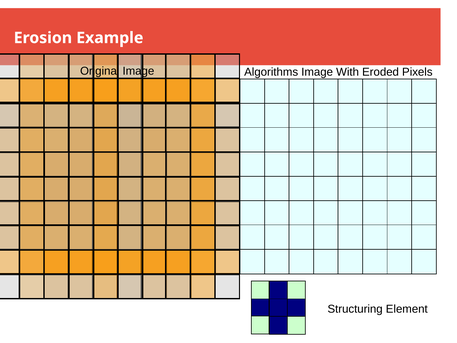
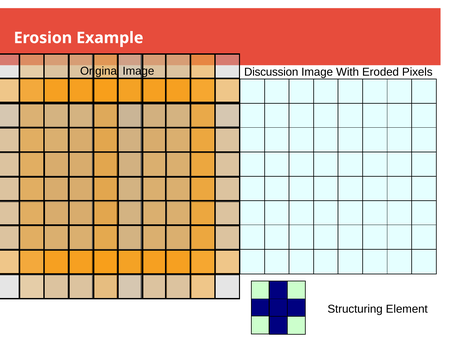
Algorithms: Algorithms -> Discussion
